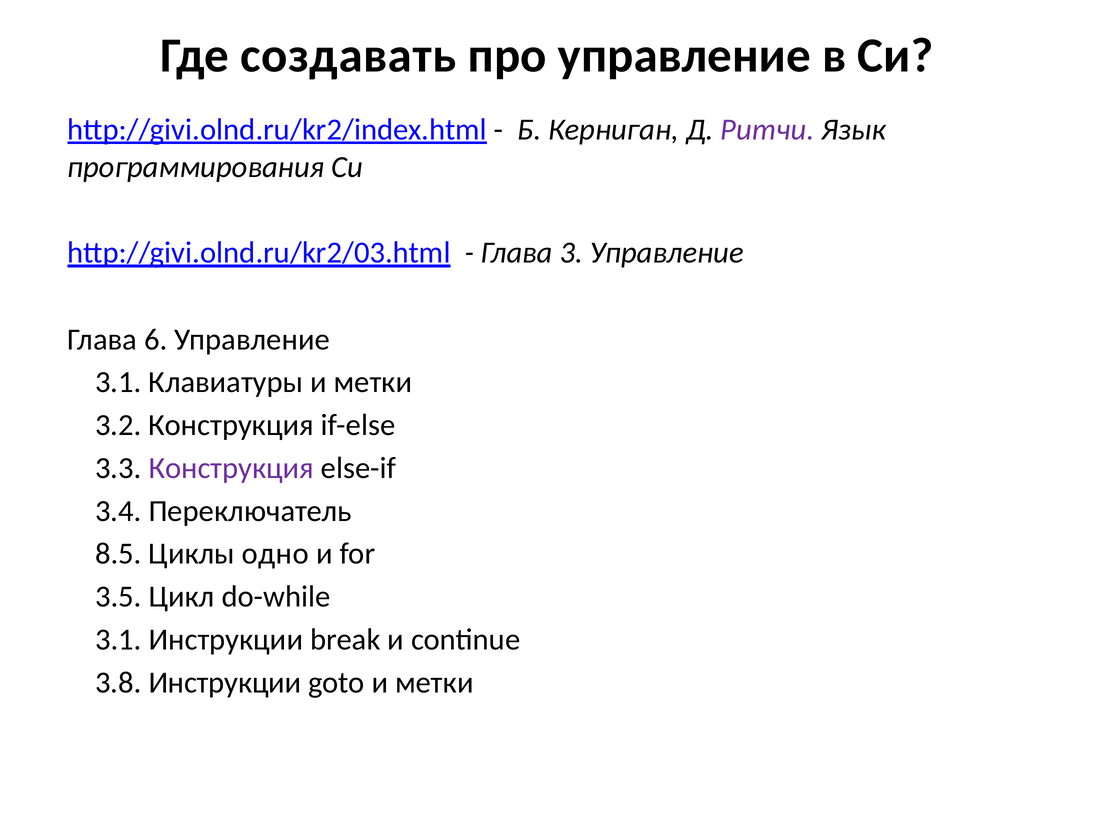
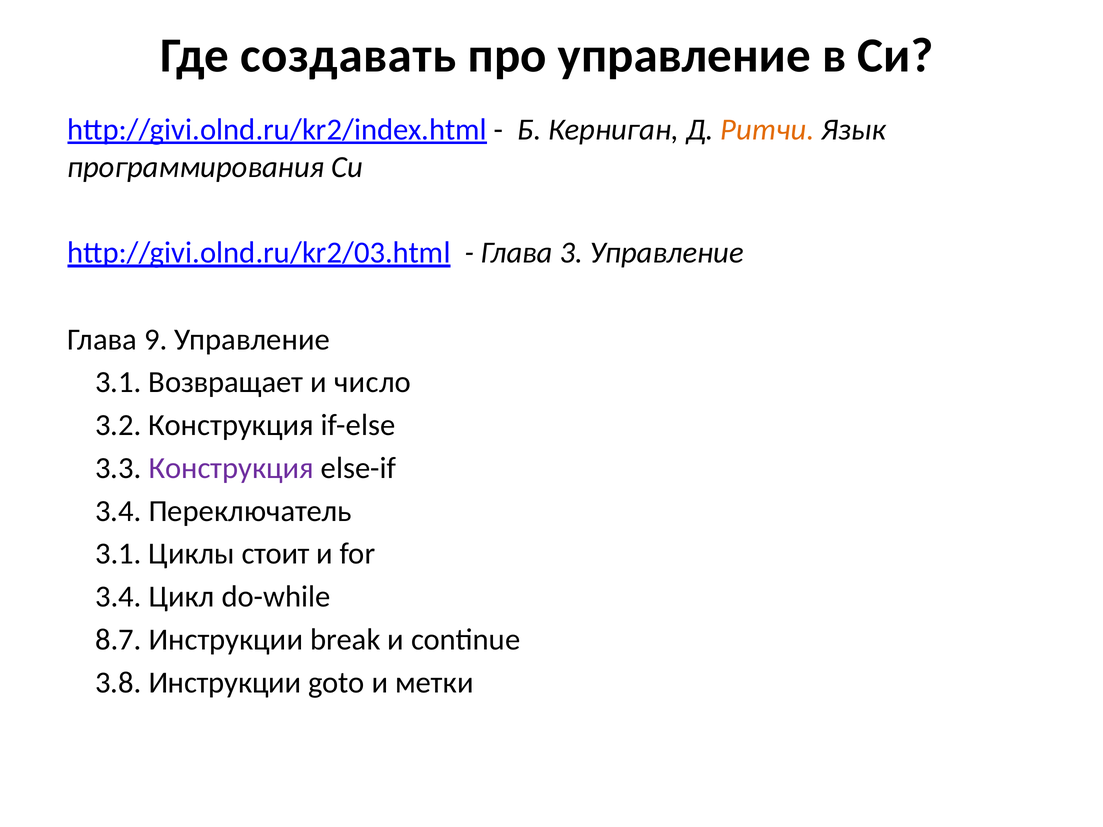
Ритчи colour: purple -> orange
6: 6 -> 9
Клавиатуры: Клавиатуры -> Возвращает
метки at (373, 382): метки -> число
8.5 at (118, 554): 8.5 -> 3.1
одно: одно -> стоит
3.5 at (118, 597): 3.5 -> 3.4
3.1 at (118, 640): 3.1 -> 8.7
